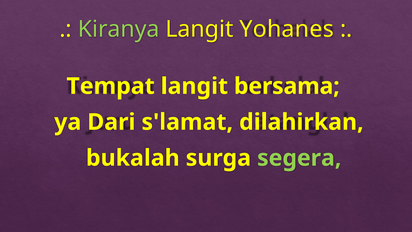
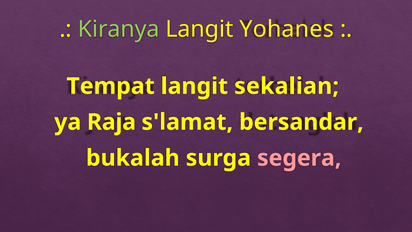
bersama: bersama -> sekalian
Dari: Dari -> Raja
dilahirkan: dilahirkan -> bersandar
segera colour: light green -> pink
